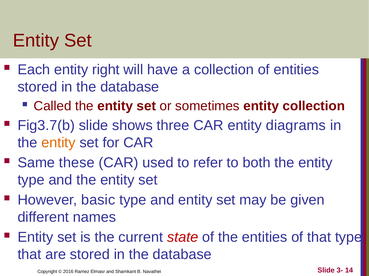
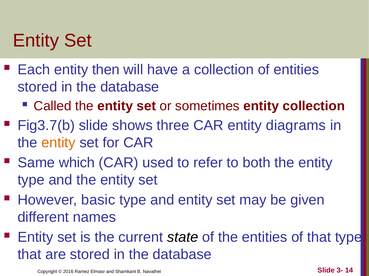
right: right -> then
these: these -> which
state colour: red -> black
